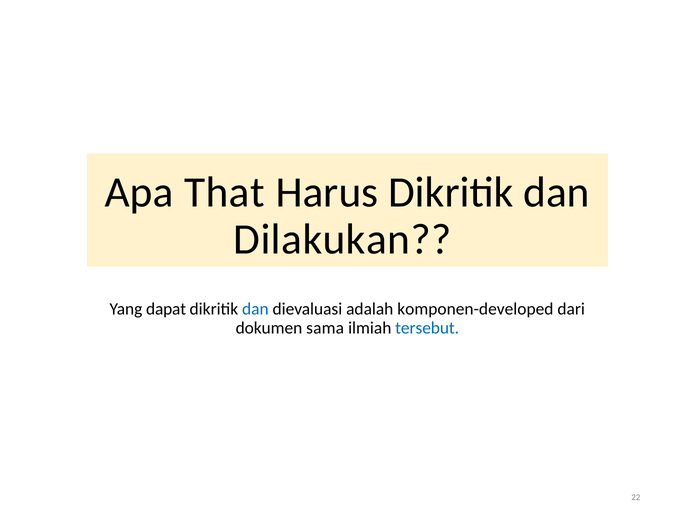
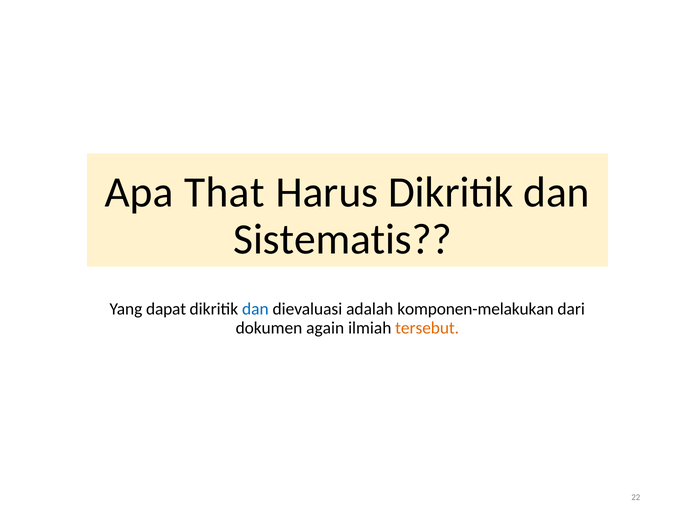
Dilakukan: Dilakukan -> Sistematis
komponen-developed: komponen-developed -> komponen-melakukan
sama: sama -> again
tersebut colour: blue -> orange
